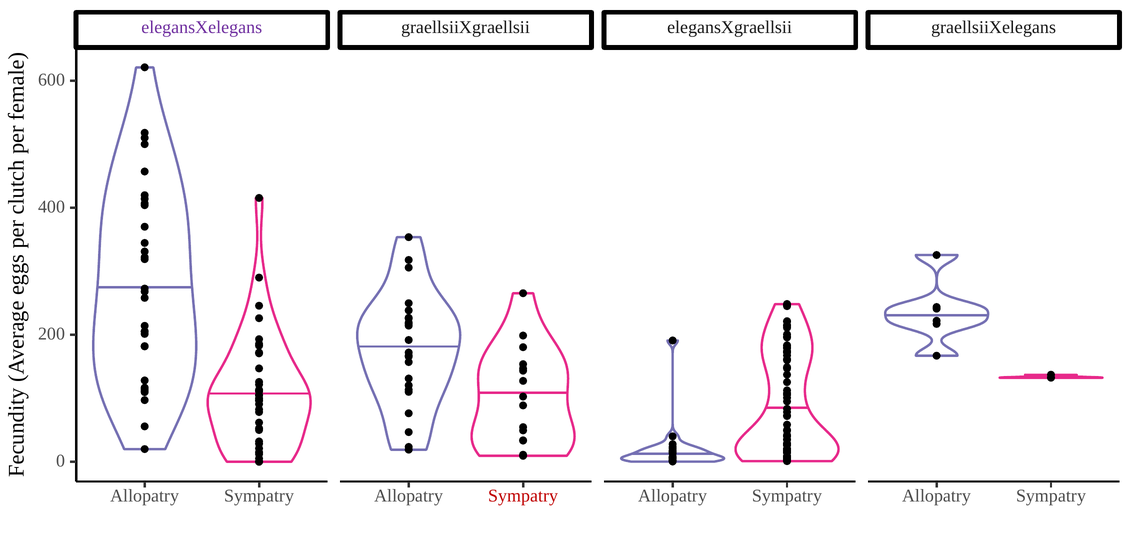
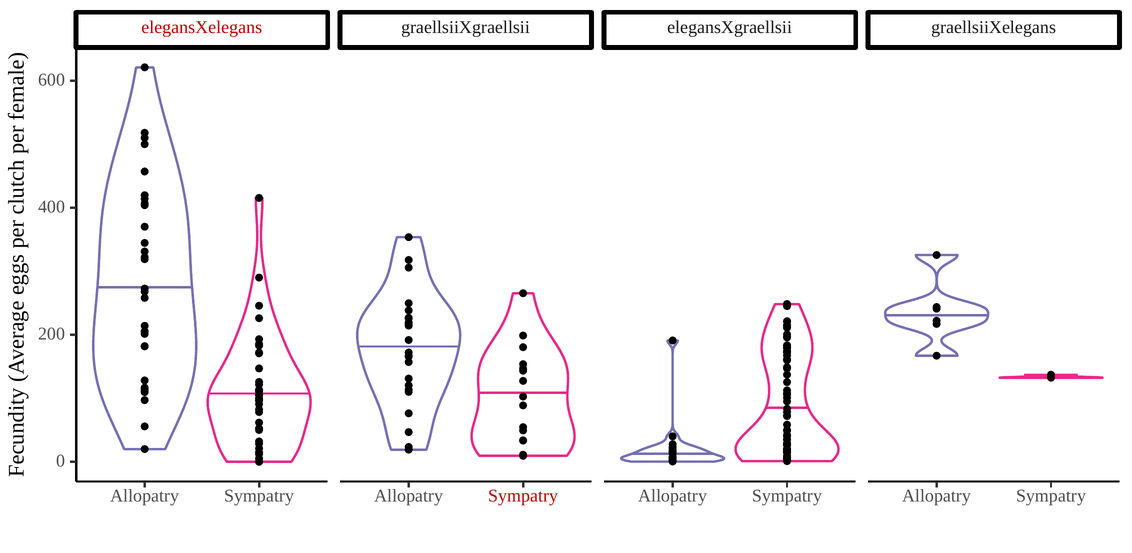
elegansXelegans colour: purple -> red
